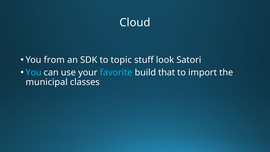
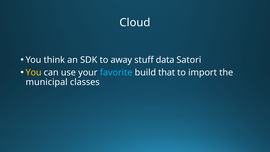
from: from -> think
topic: topic -> away
look: look -> data
You at (34, 72) colour: light blue -> yellow
